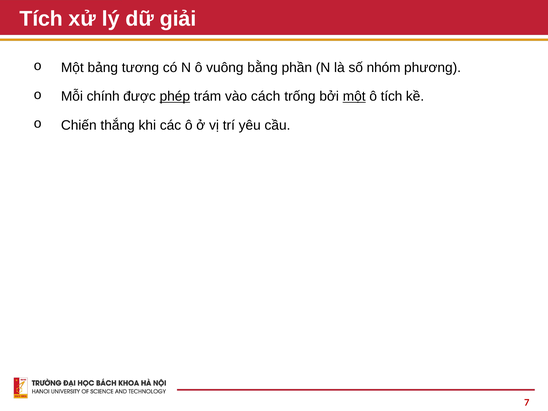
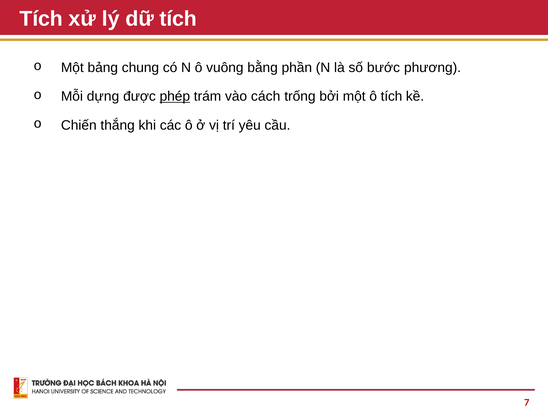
dữ giải: giải -> tích
tương: tương -> chung
nhóm: nhóm -> bước
chính: chính -> dựng
một at (354, 96) underline: present -> none
